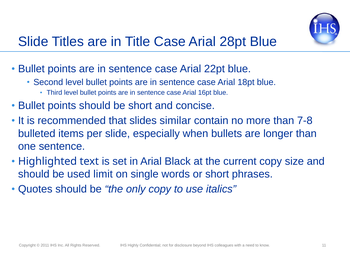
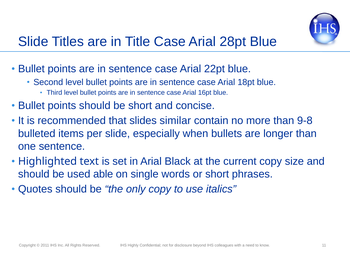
7-8: 7-8 -> 9-8
limit: limit -> able
